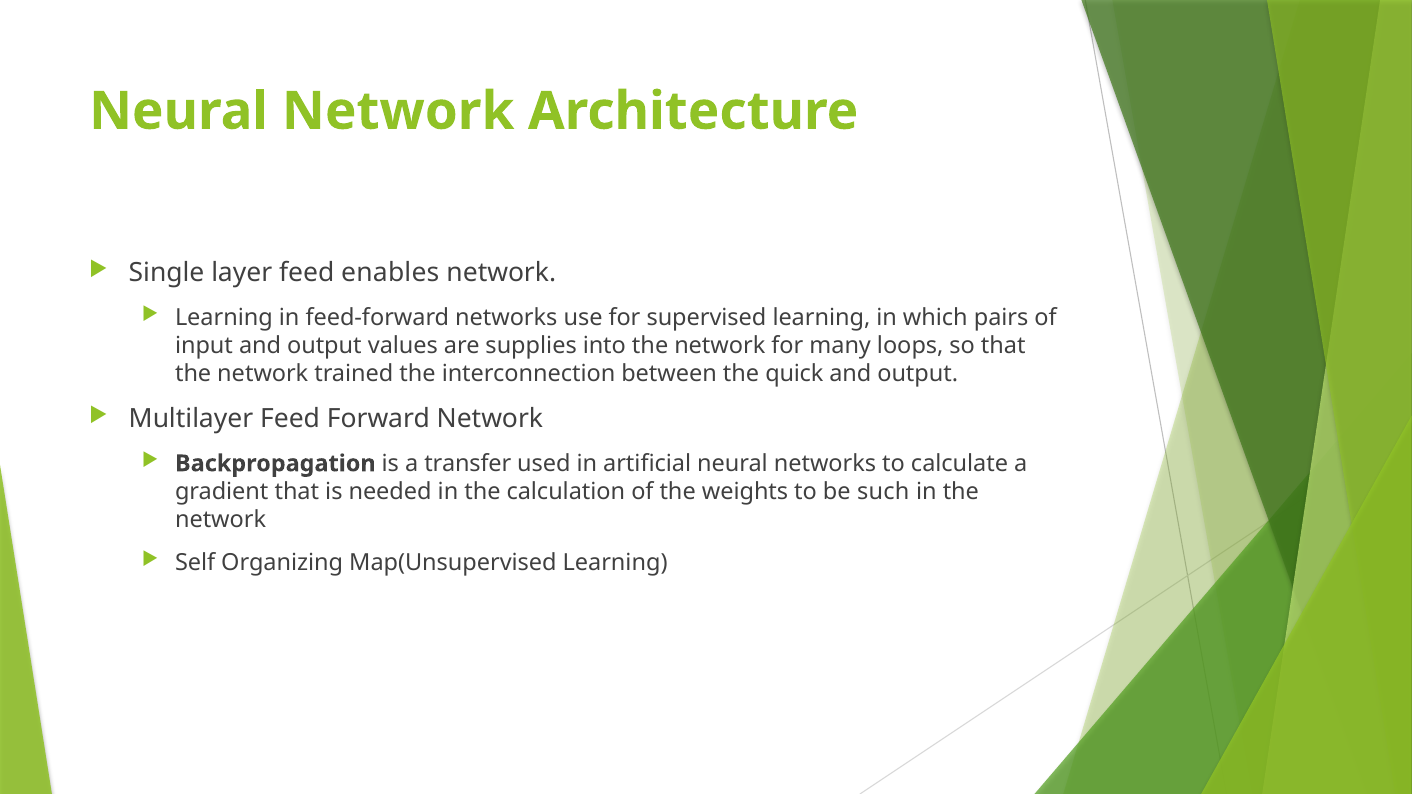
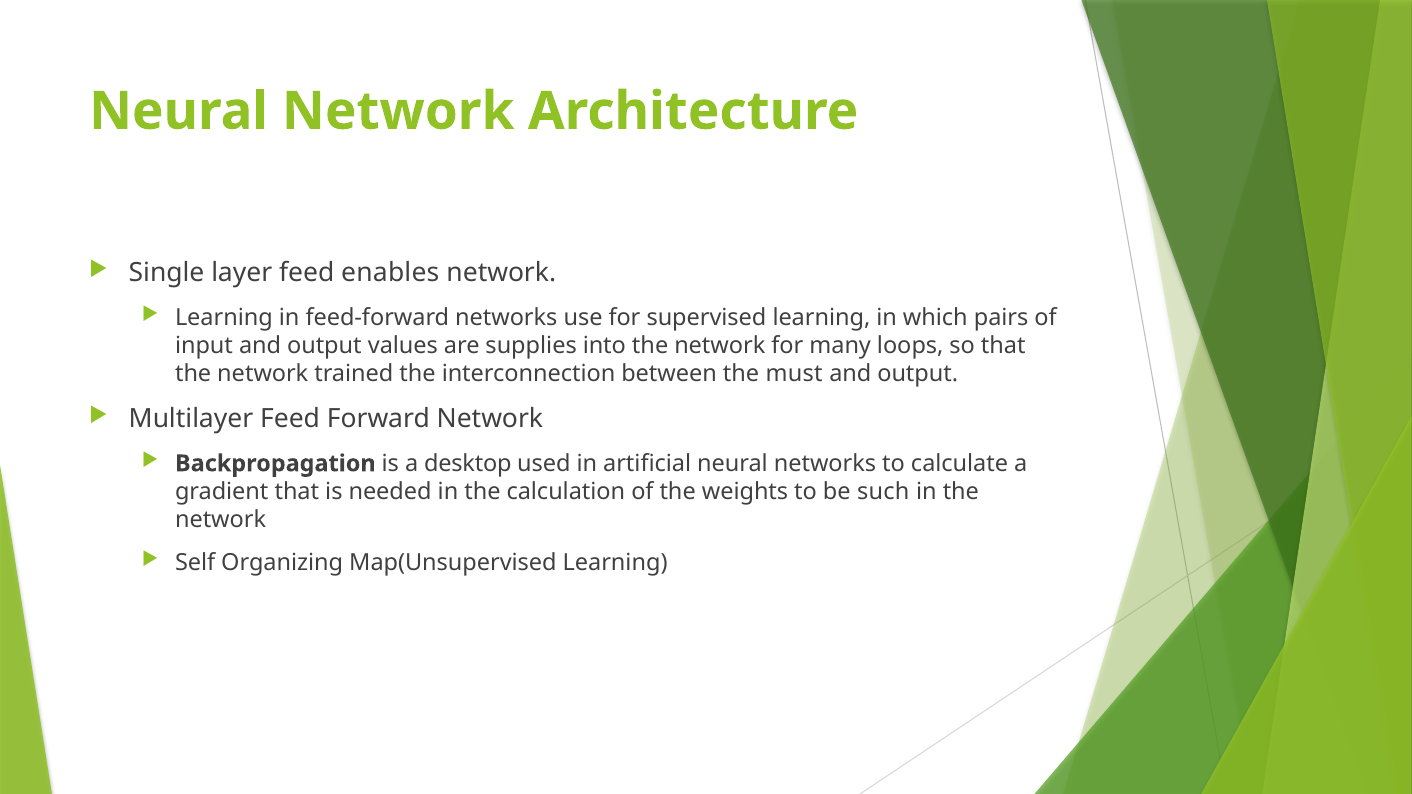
quick: quick -> must
transfer: transfer -> desktop
